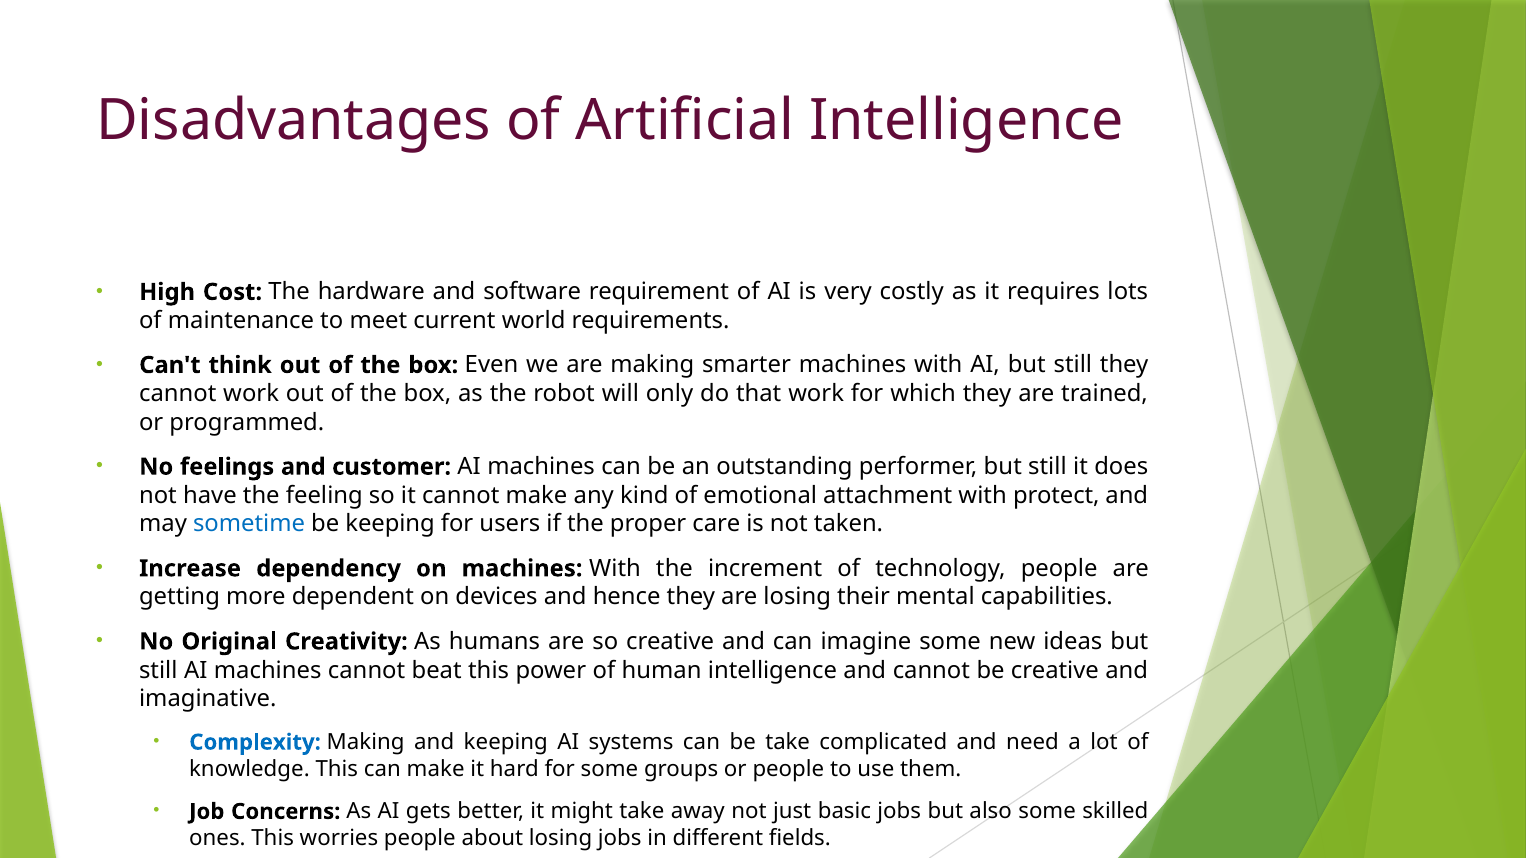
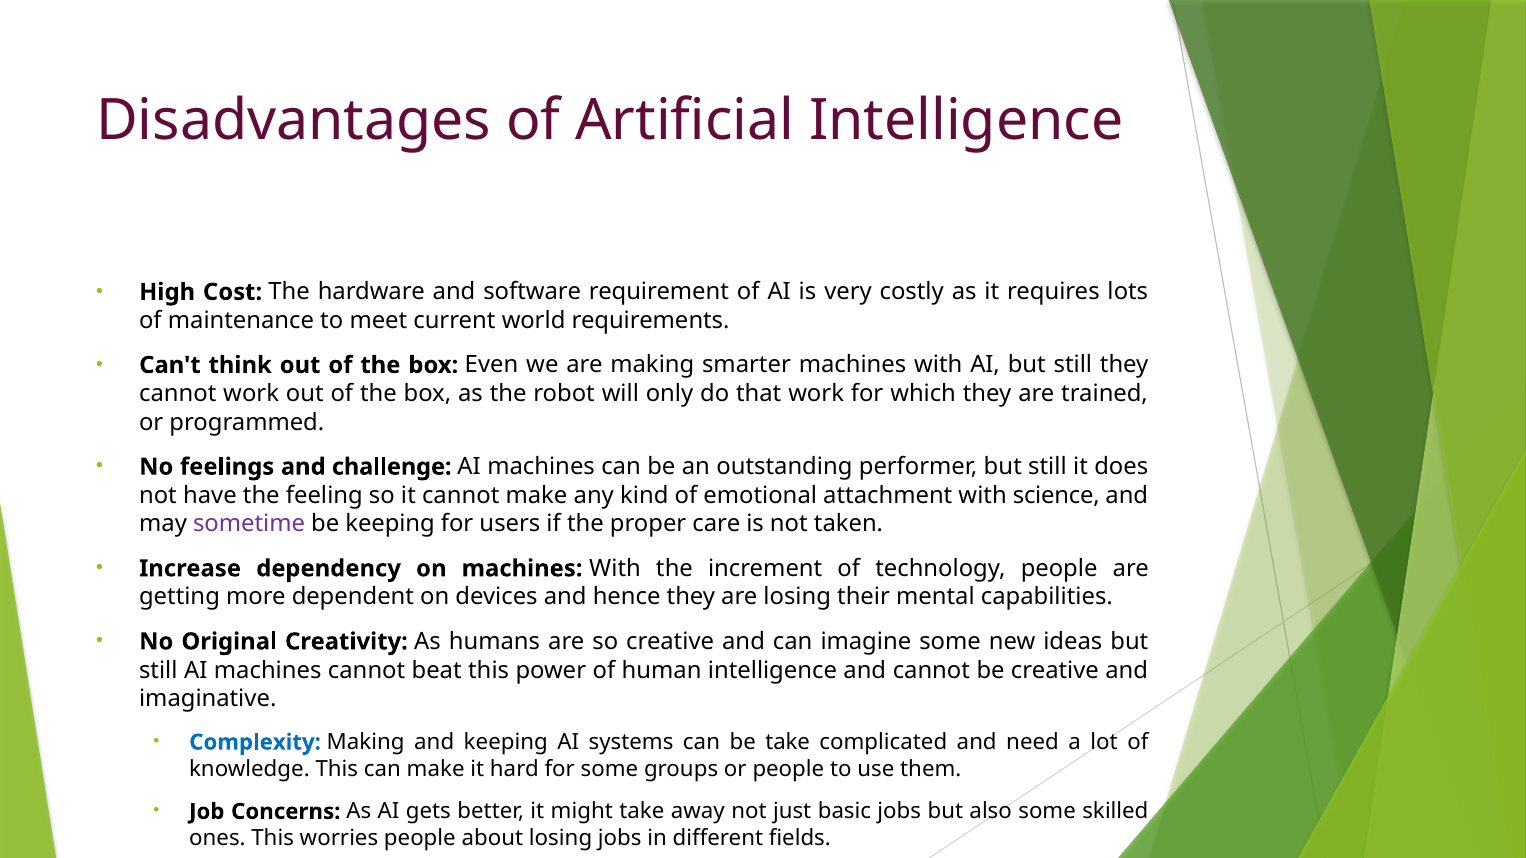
customer: customer -> challenge
protect: protect -> science
sometime colour: blue -> purple
